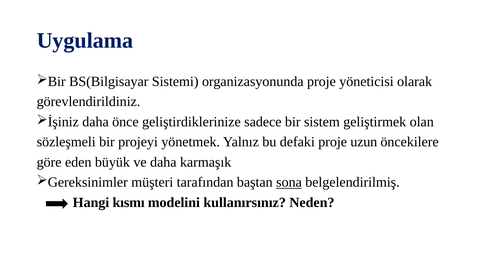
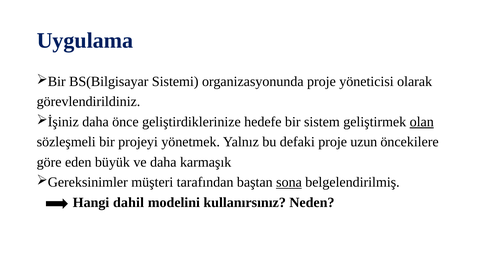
sadece: sadece -> hedefe
olan underline: none -> present
kısmı: kısmı -> dahil
